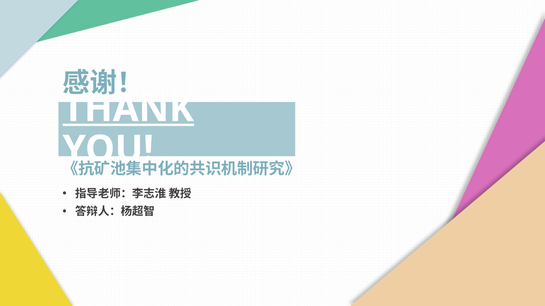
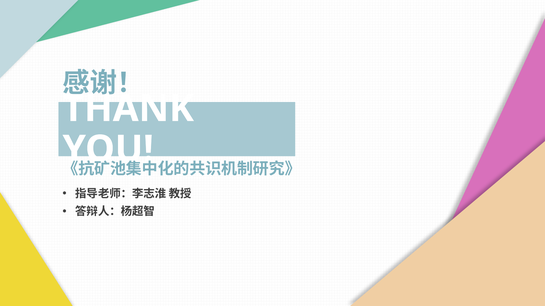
THANK underline: present -> none
